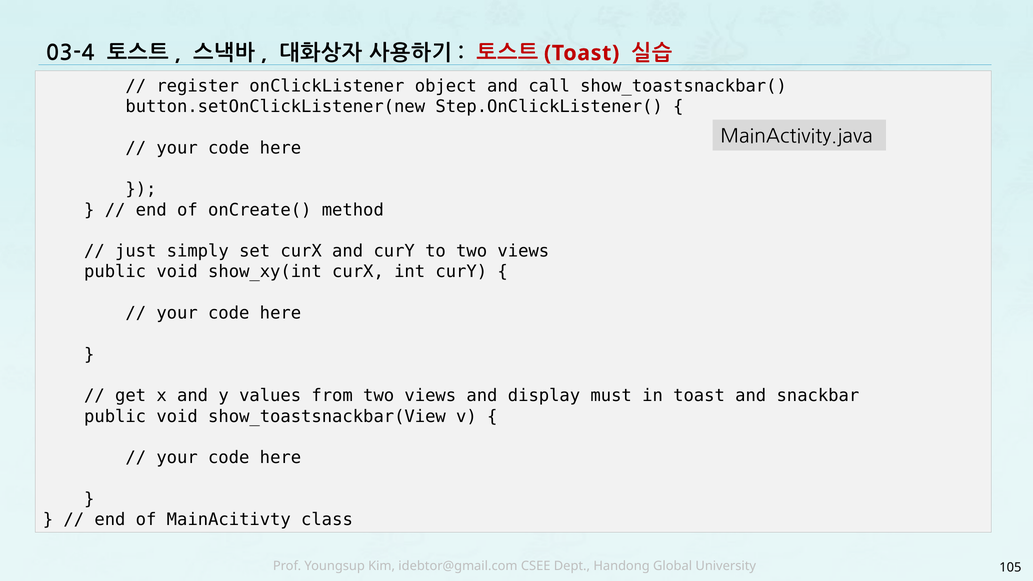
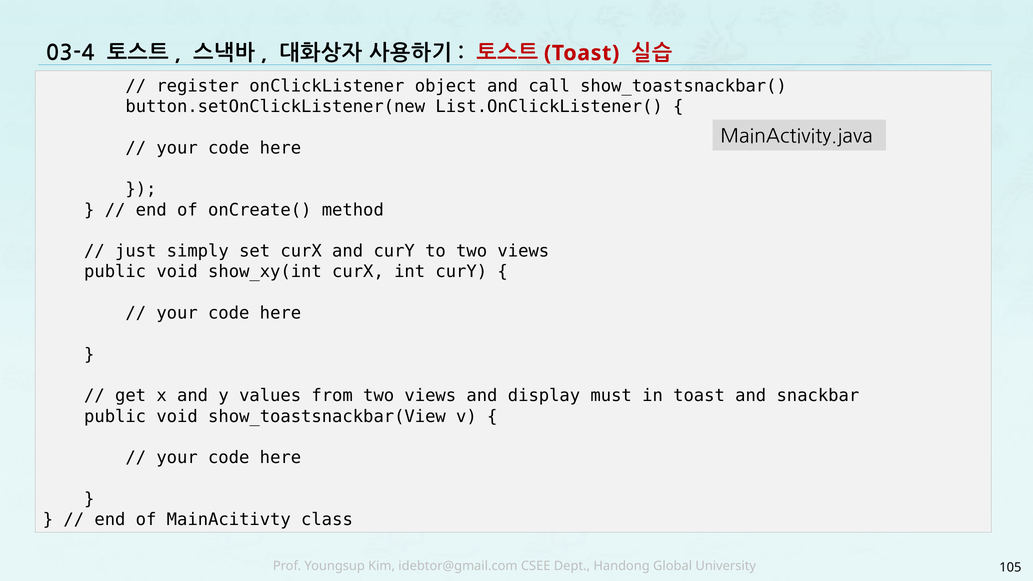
Step.OnClickListener(: Step.OnClickListener( -> List.OnClickListener(
